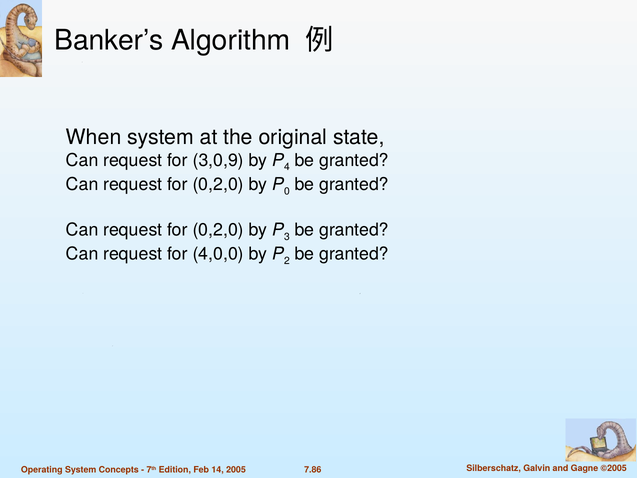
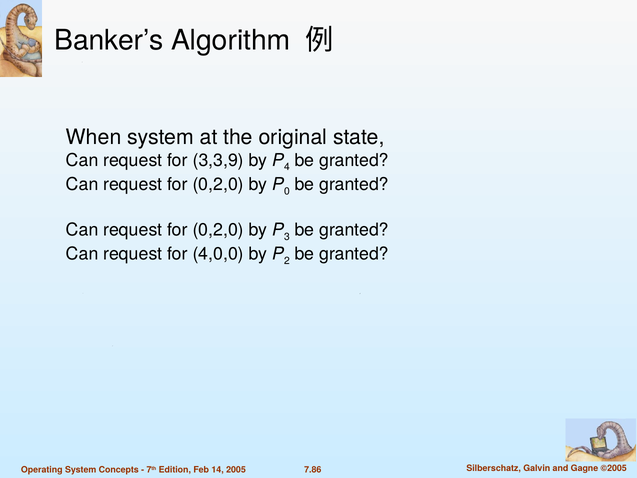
3,0,9: 3,0,9 -> 3,3,9
